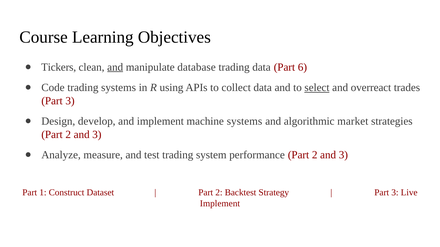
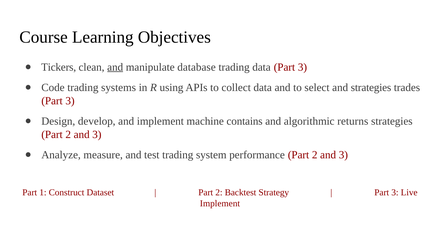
data Part 6: 6 -> 3
select underline: present -> none
and overreact: overreact -> strategies
machine systems: systems -> contains
market: market -> returns
